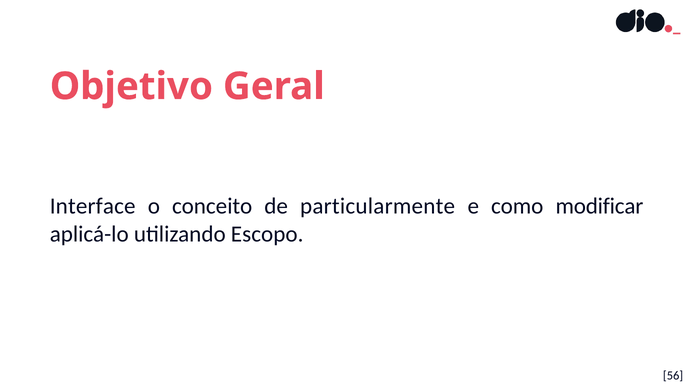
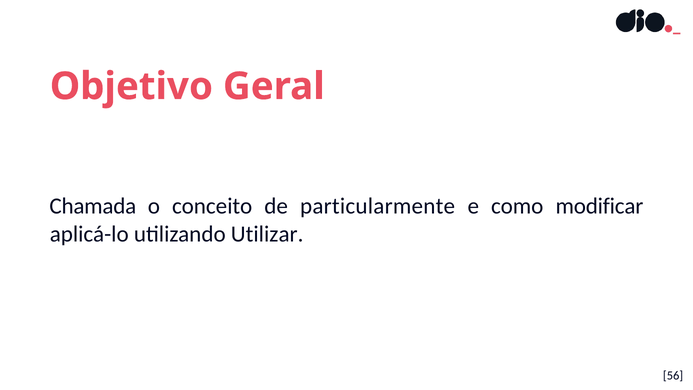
Interface: Interface -> Chamada
Escopo: Escopo -> Utilizar
